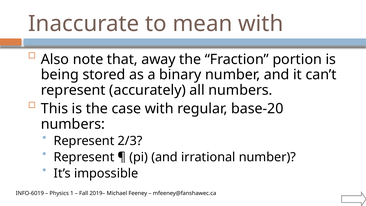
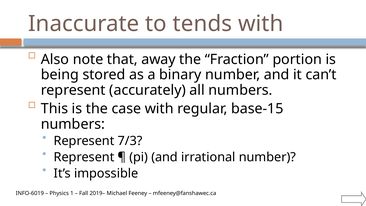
mean: mean -> tends
base-20: base-20 -> base-15
2/3: 2/3 -> 7/3
